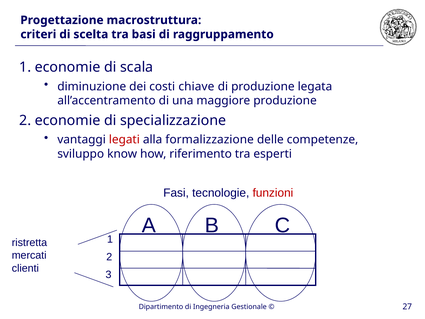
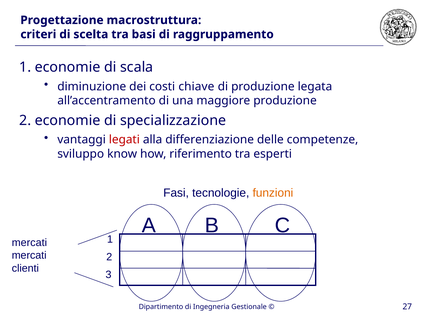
formalizzazione: formalizzazione -> differenziazione
funzioni colour: red -> orange
ristretta at (29, 242): ristretta -> mercati
